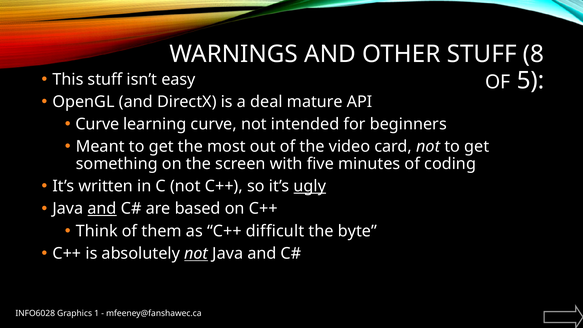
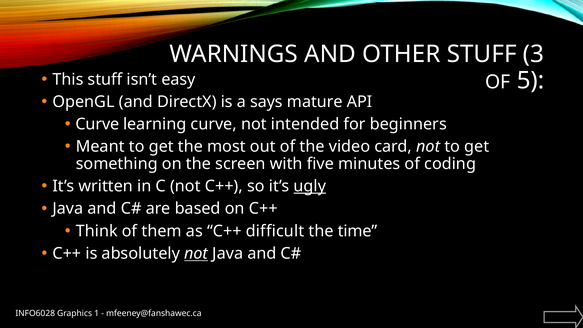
8: 8 -> 3
deal: deal -> says
and at (102, 209) underline: present -> none
byte: byte -> time
